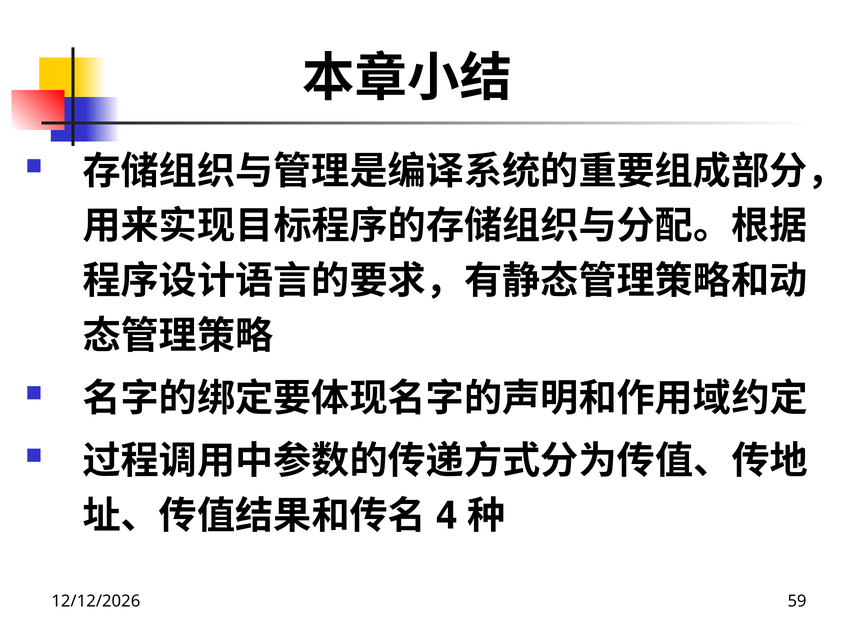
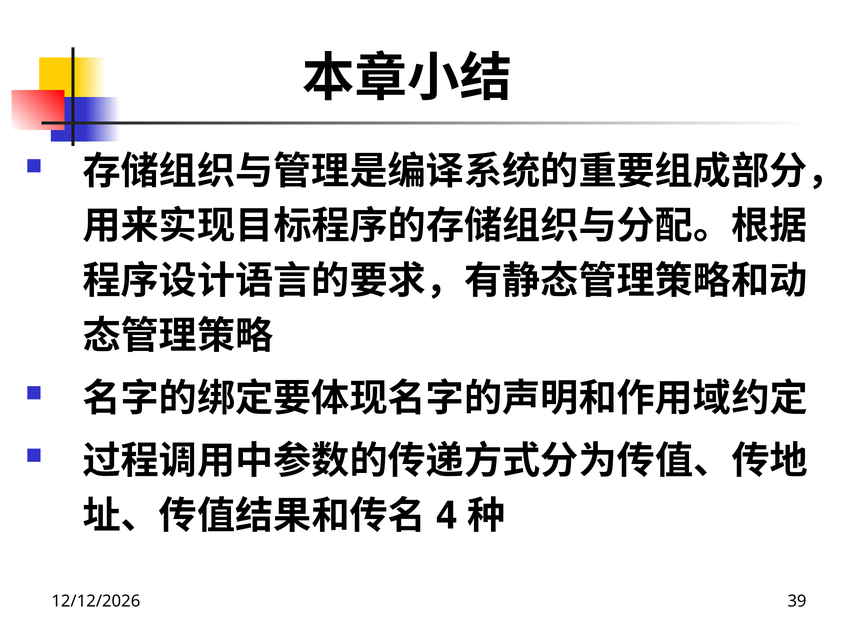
59: 59 -> 39
